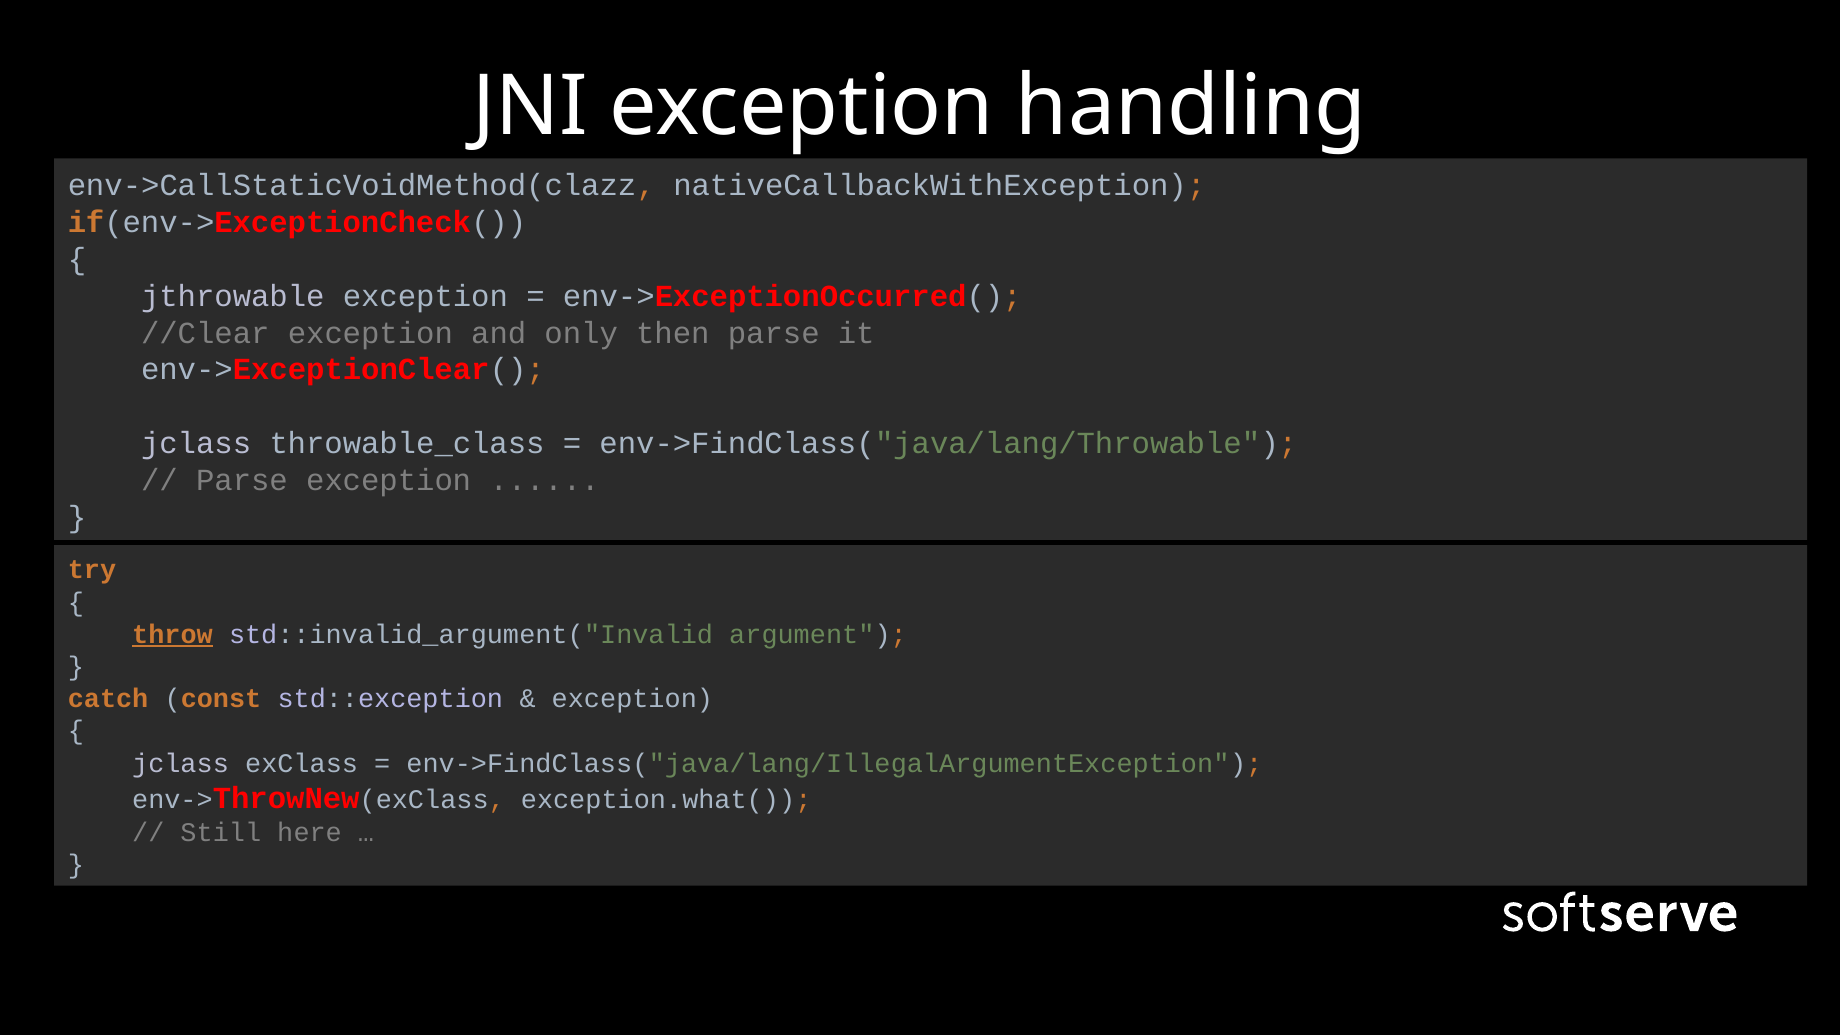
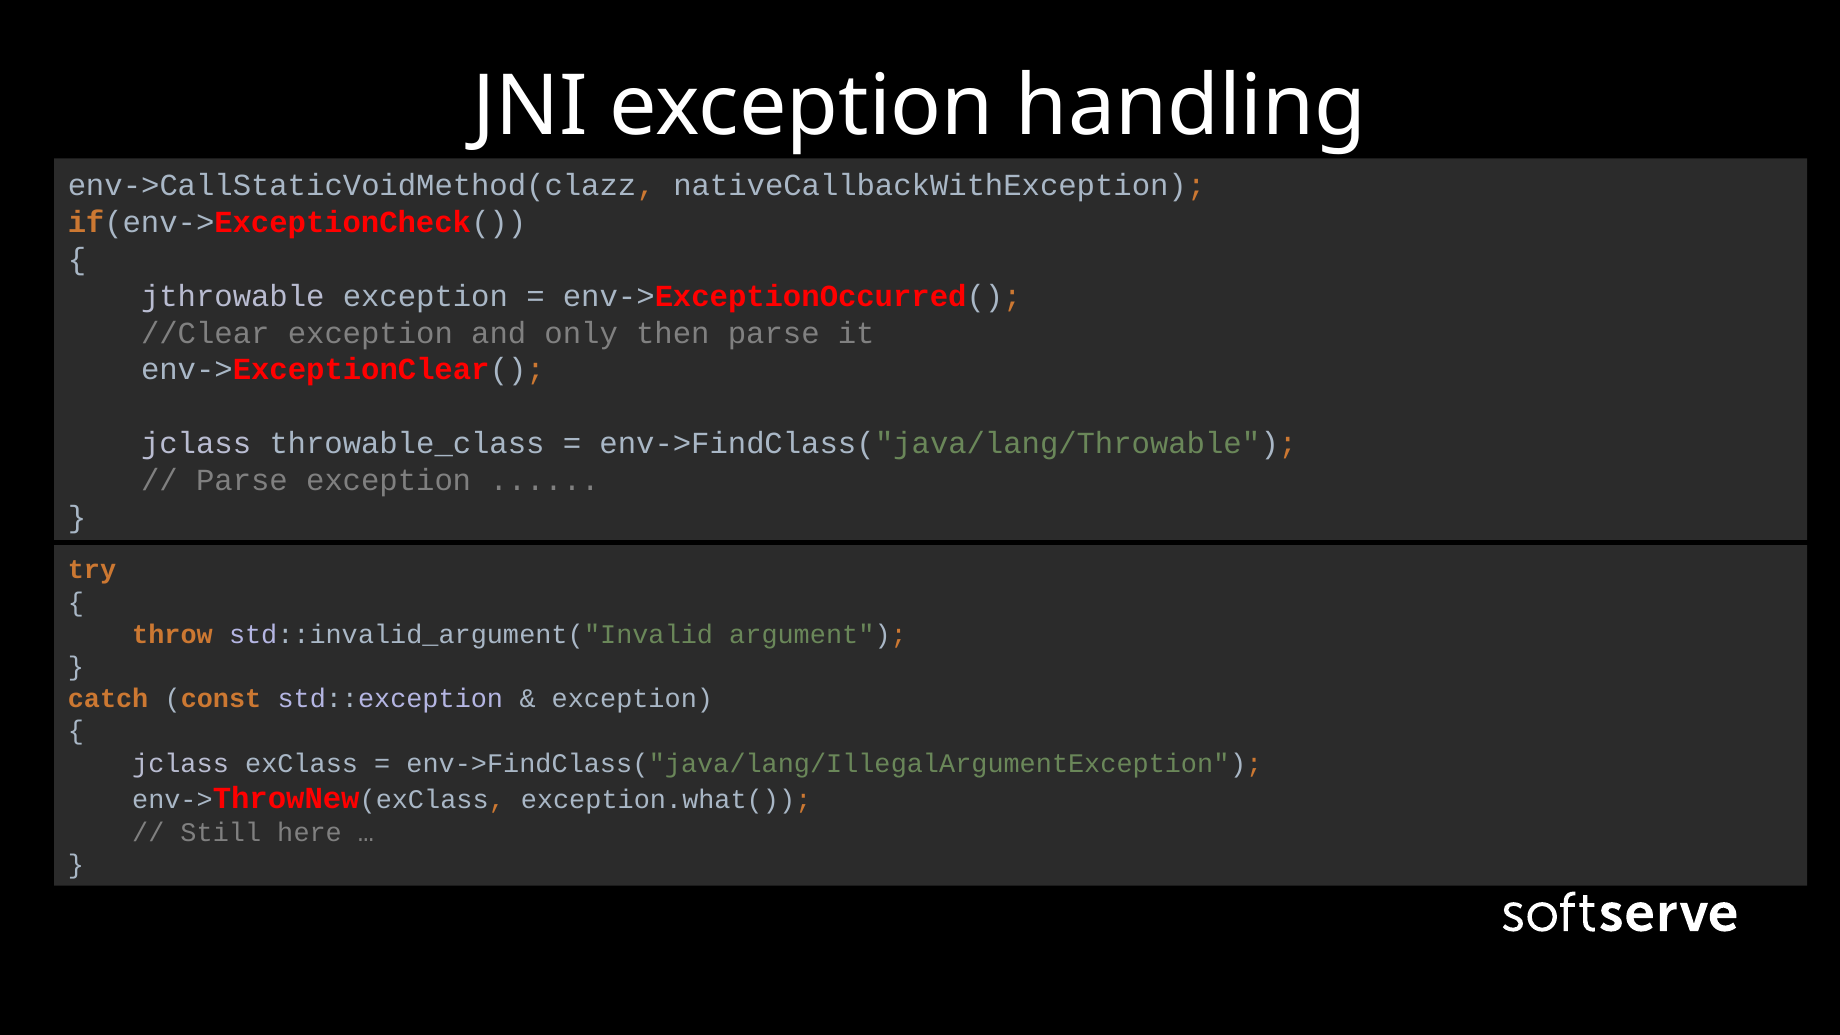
throw at (172, 634) underline: present -> none
